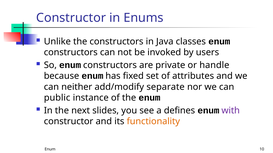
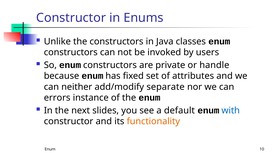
public: public -> errors
defines: defines -> default
with colour: purple -> blue
